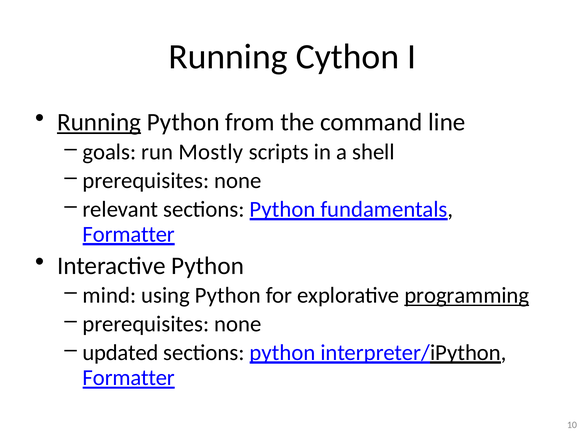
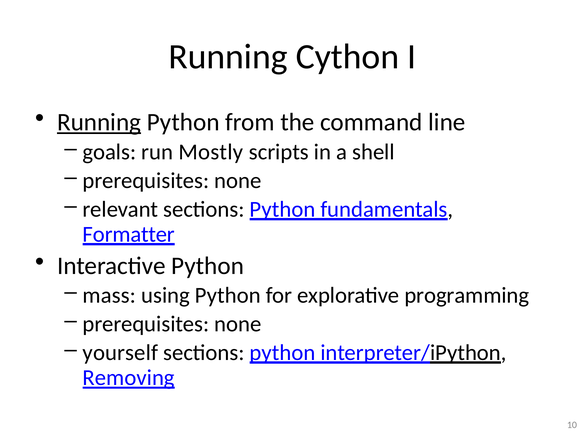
mind: mind -> mass
programming underline: present -> none
updated: updated -> yourself
Formatter at (129, 378): Formatter -> Removing
